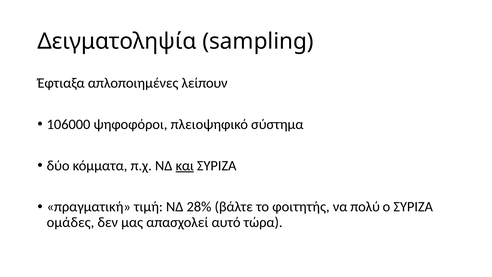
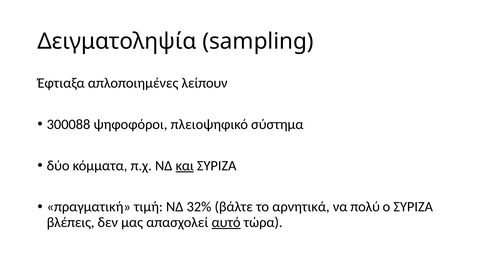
106000: 106000 -> 300088
28%: 28% -> 32%
φοιτητής: φοιτητής -> αρνητικά
ομάδες: ομάδες -> βλέπεις
αυτό underline: none -> present
